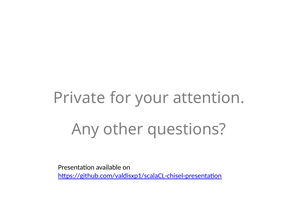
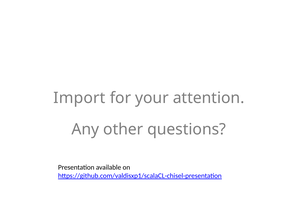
Private: Private -> Import
